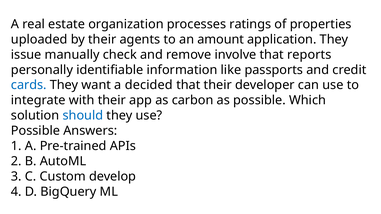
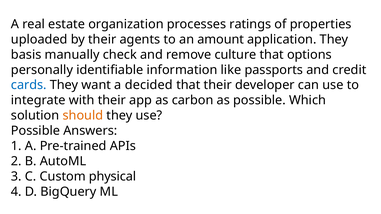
issue: issue -> basis
involve: involve -> culture
reports: reports -> options
should colour: blue -> orange
develop: develop -> physical
